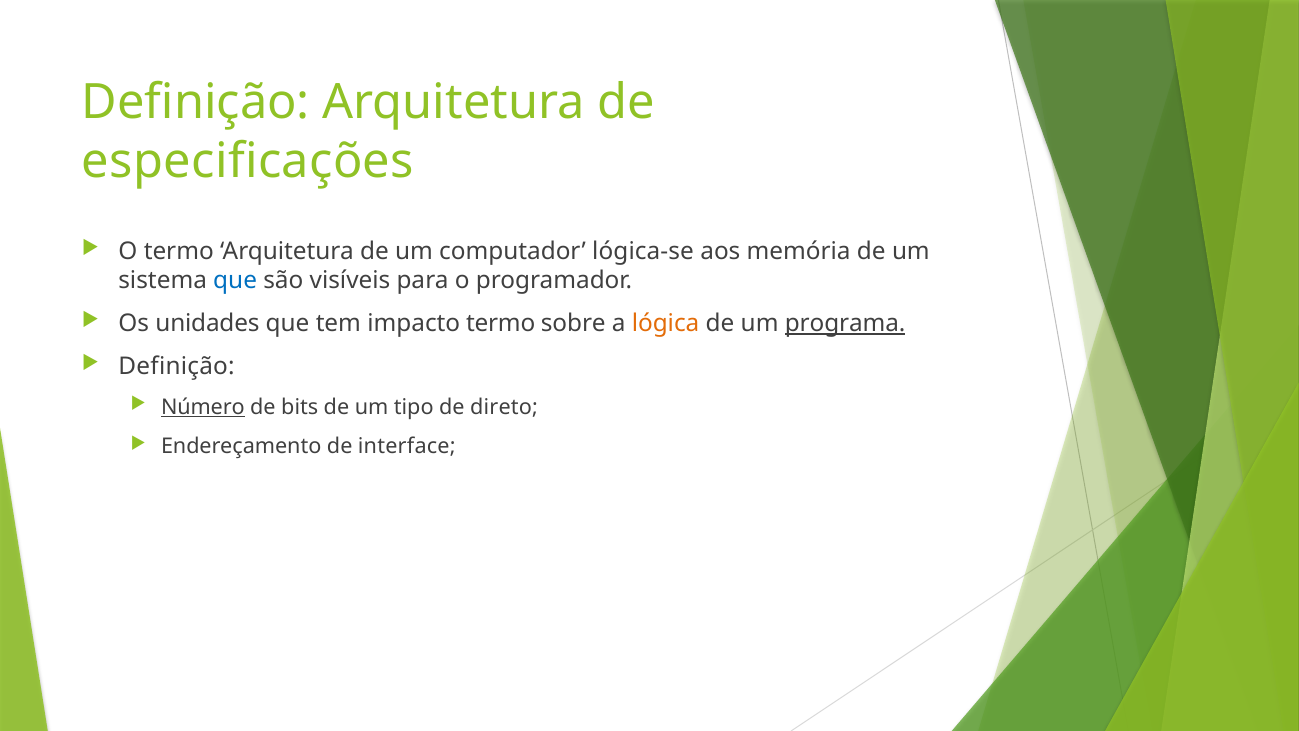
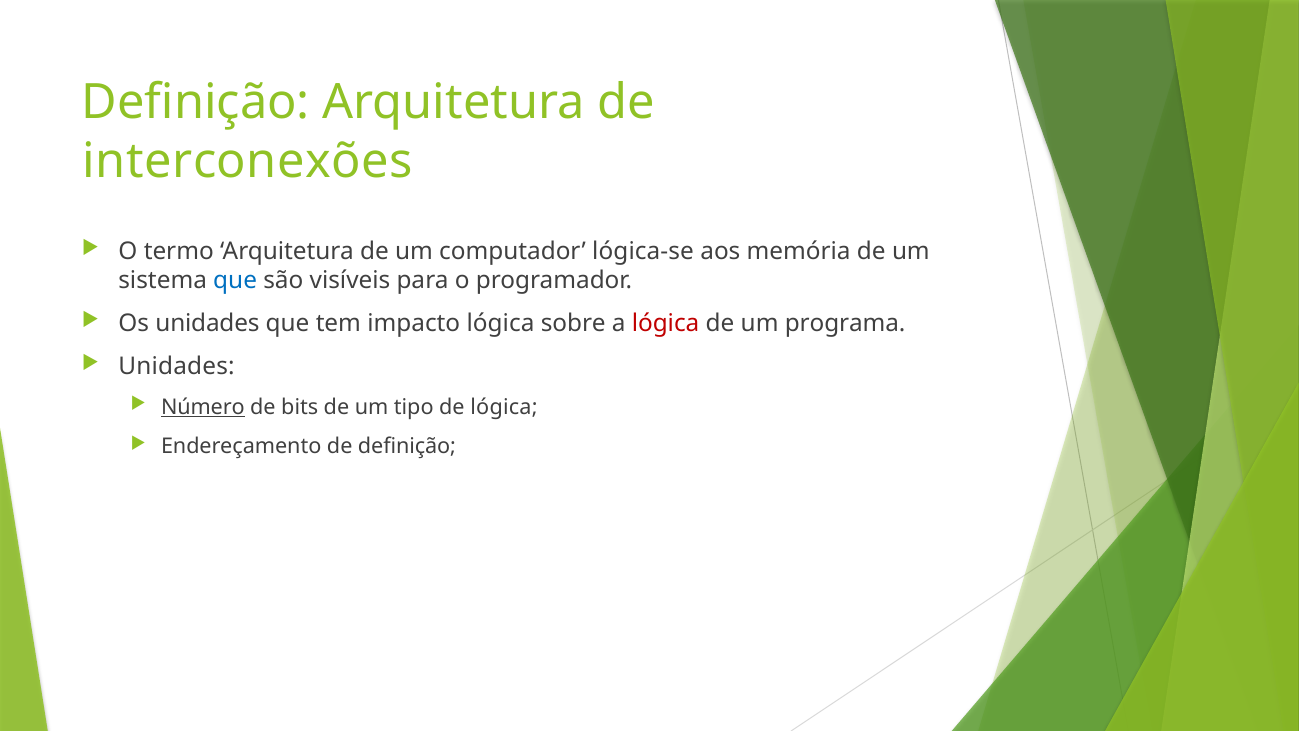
especificações: especificações -> interconexões
impacto termo: termo -> lógica
lógica at (666, 323) colour: orange -> red
programa underline: present -> none
Definição at (177, 366): Definição -> Unidades
de direto: direto -> lógica
de interface: interface -> definição
